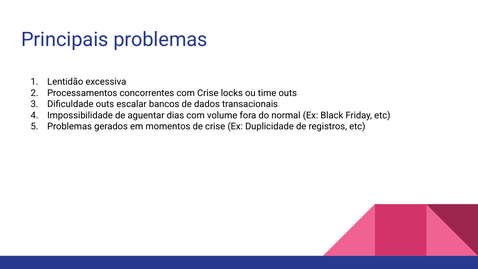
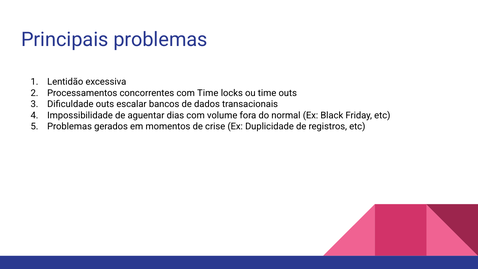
com Crise: Crise -> Time
